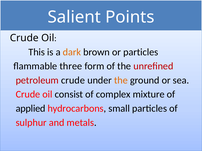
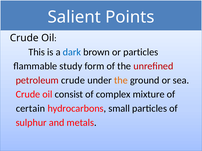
dark colour: orange -> blue
three: three -> study
applied: applied -> certain
